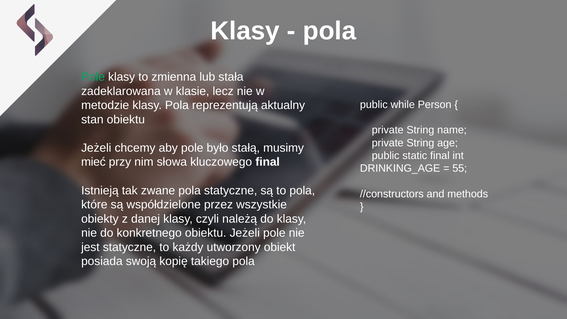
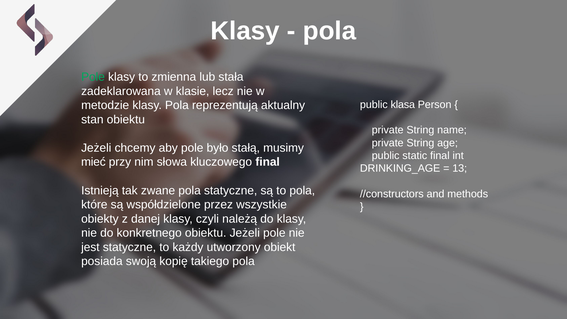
while: while -> klasa
55: 55 -> 13
